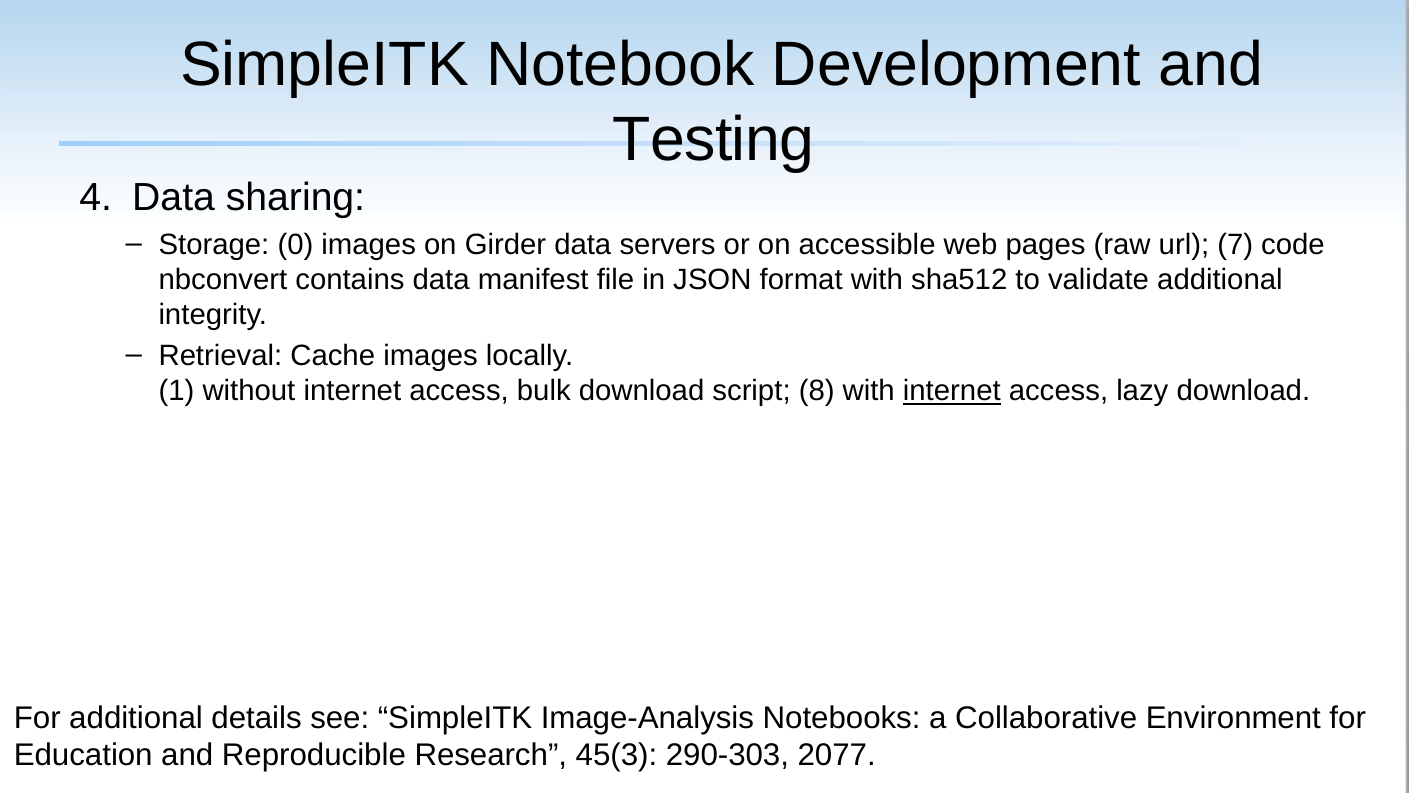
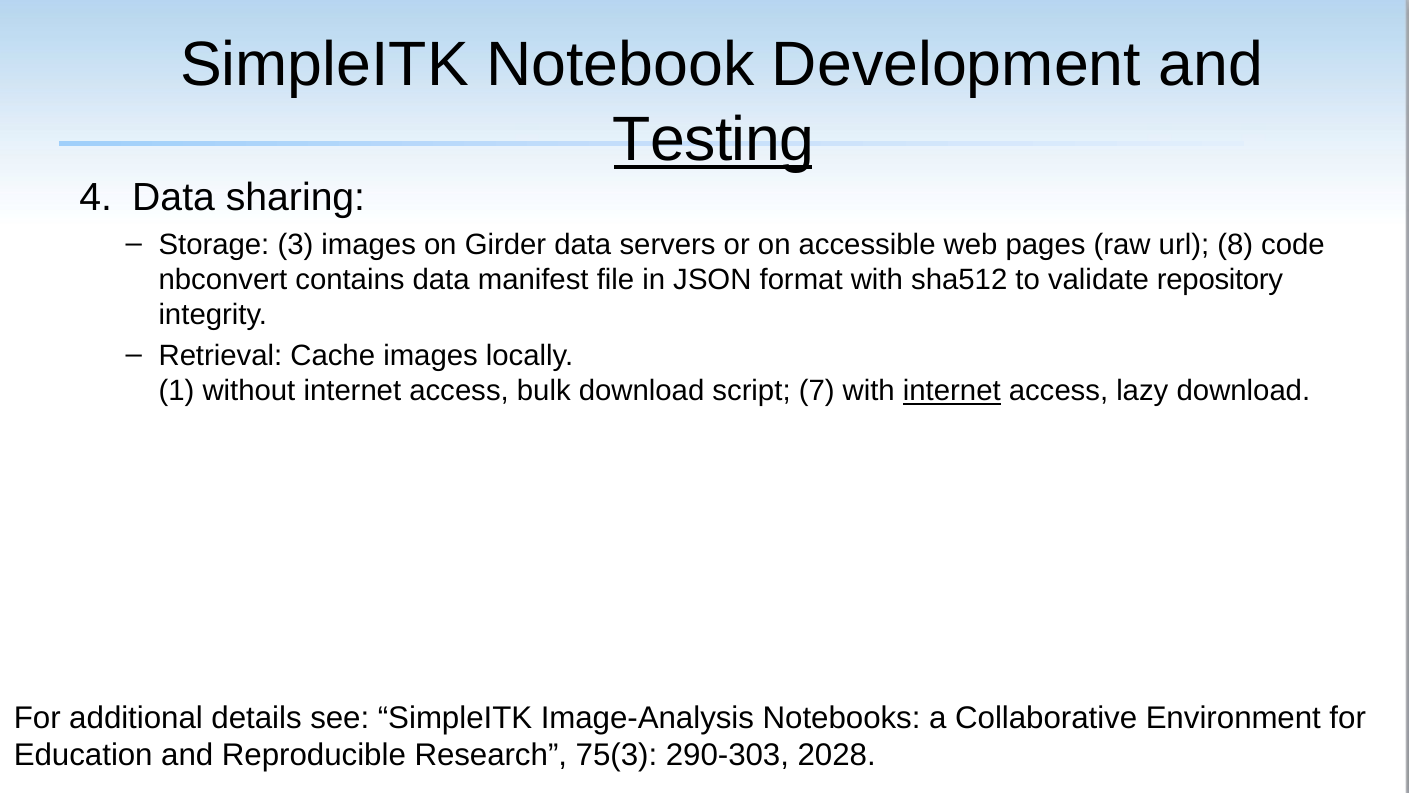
Testing underline: none -> present
0: 0 -> 3
7: 7 -> 8
validate additional: additional -> repository
8: 8 -> 7
45(3: 45(3 -> 75(3
2077: 2077 -> 2028
